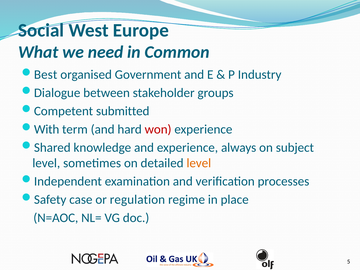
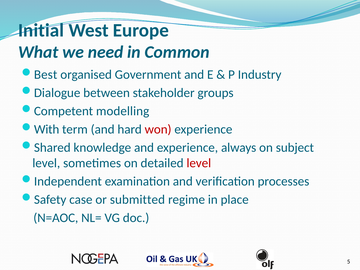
Social: Social -> Initial
submitted: submitted -> modelling
level at (199, 163) colour: orange -> red
regulation: regulation -> submitted
